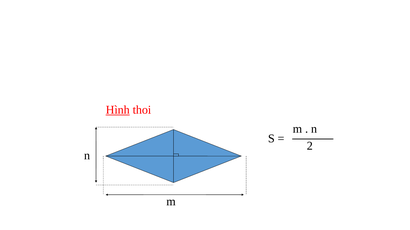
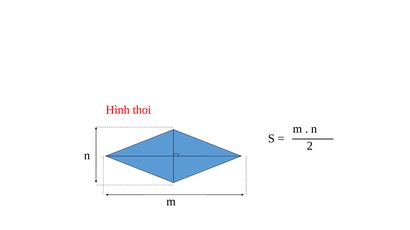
Hình underline: present -> none
